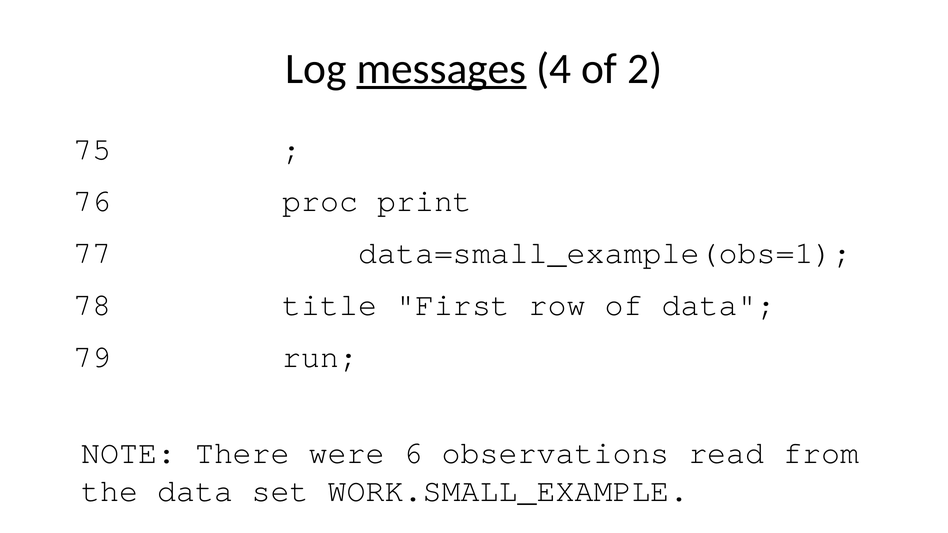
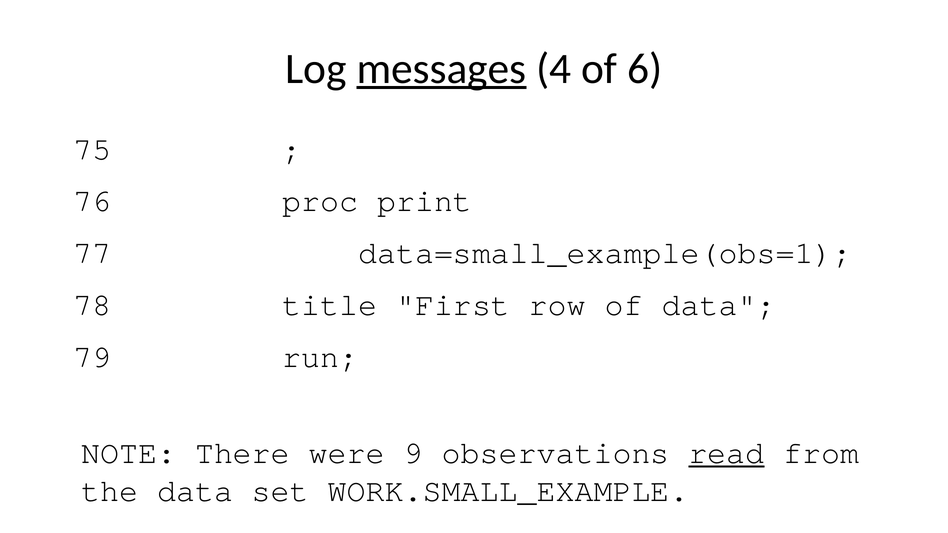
2: 2 -> 6
6: 6 -> 9
read underline: none -> present
